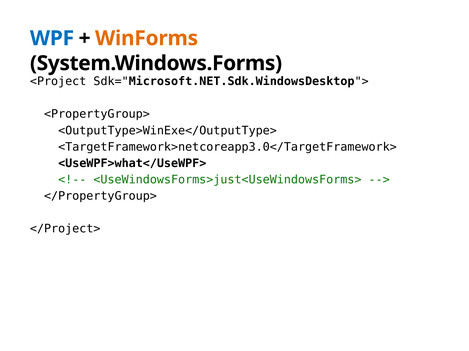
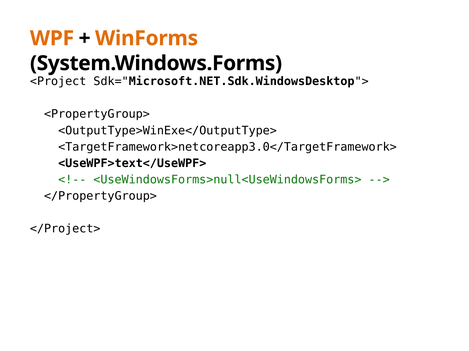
WPF colour: blue -> orange
<UseWPF>what</UseWPF>: <UseWPF>what</UseWPF> -> <UseWPF>text</UseWPF>
<UseWindowsForms>just<UseWindowsForms>: <UseWindowsForms>just<UseWindowsForms> -> <UseWindowsForms>null<UseWindowsForms>
